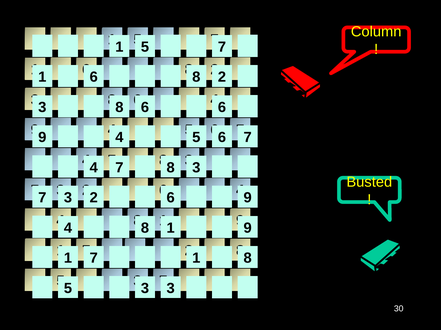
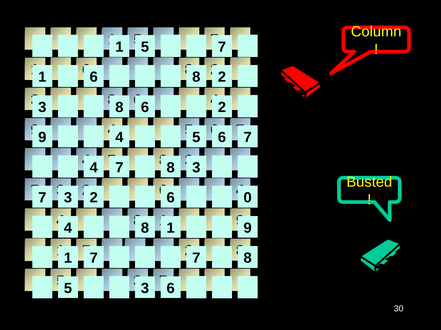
8 6 6: 6 -> 2
6 9: 9 -> 0
1 7 1: 1 -> 7
3 3: 3 -> 6
